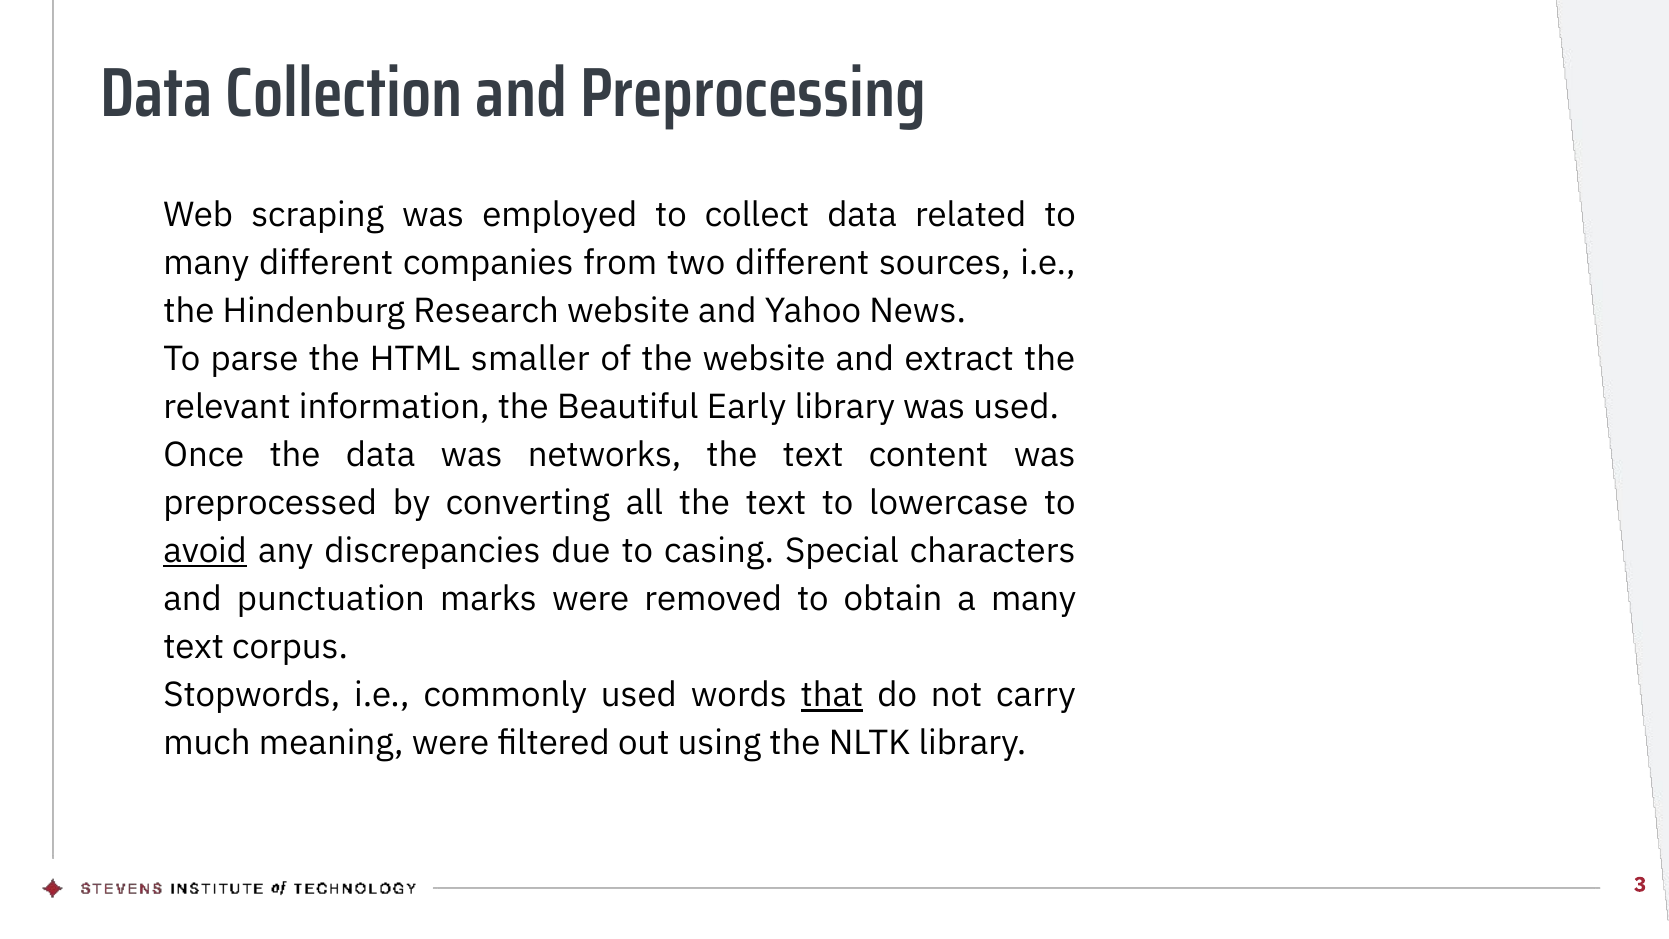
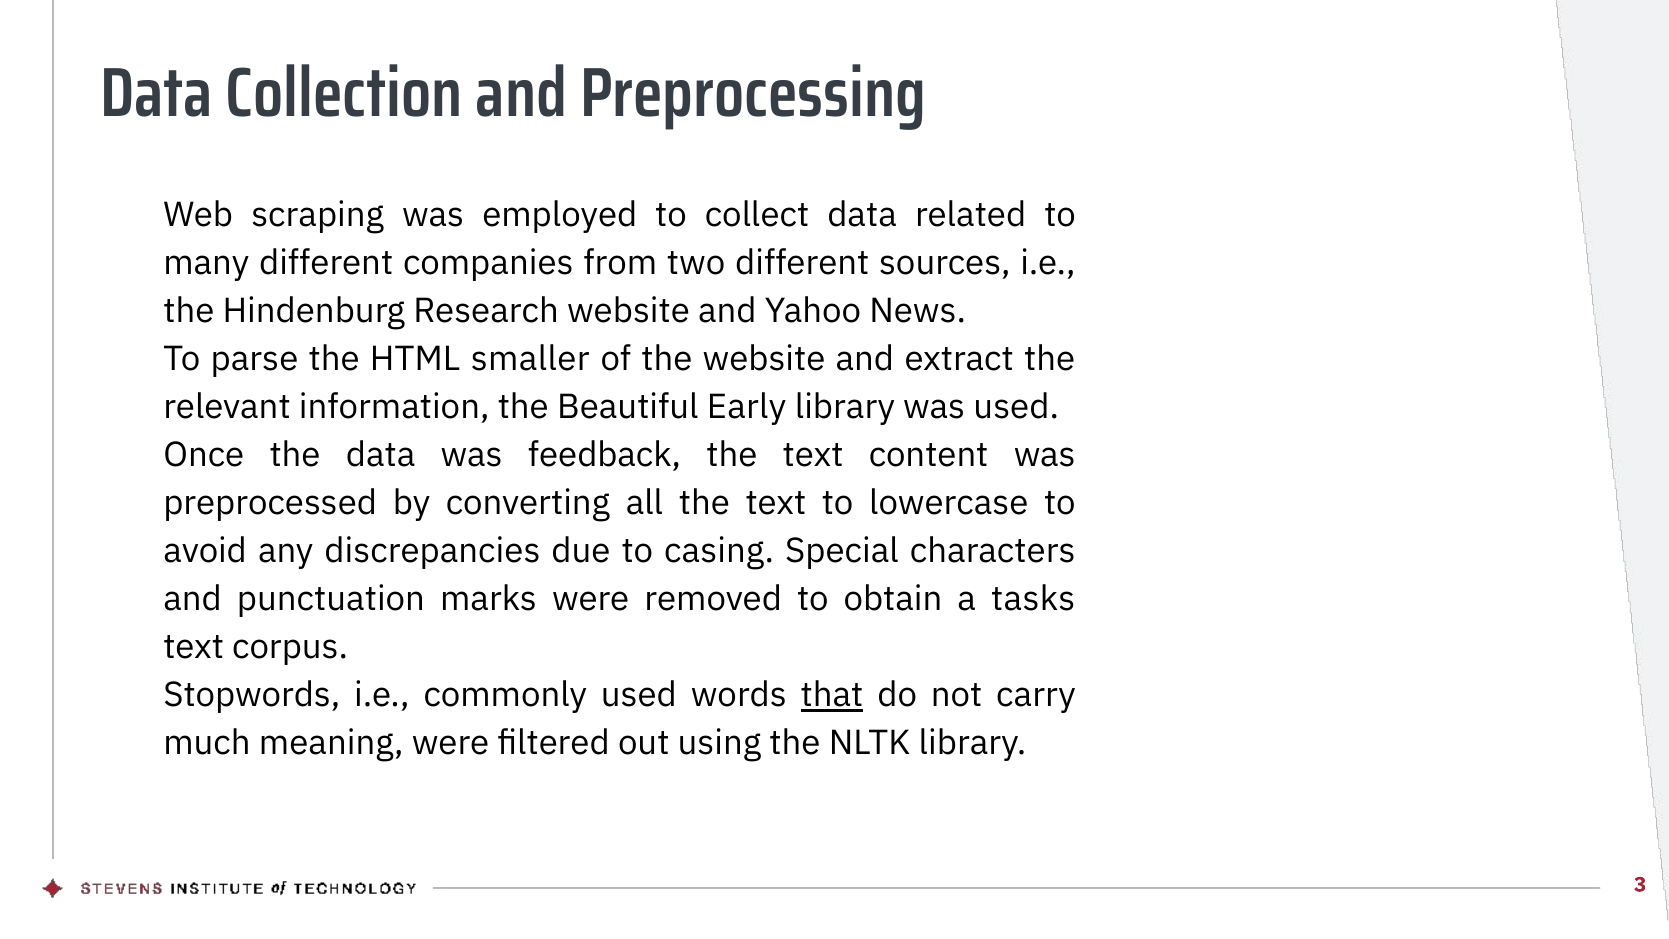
networks: networks -> feedback
avoid underline: present -> none
a many: many -> tasks
